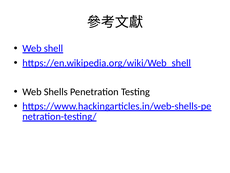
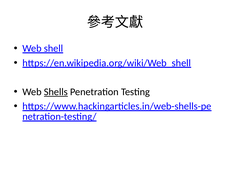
Shells underline: none -> present
